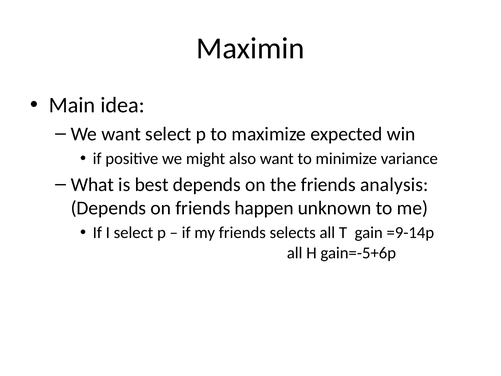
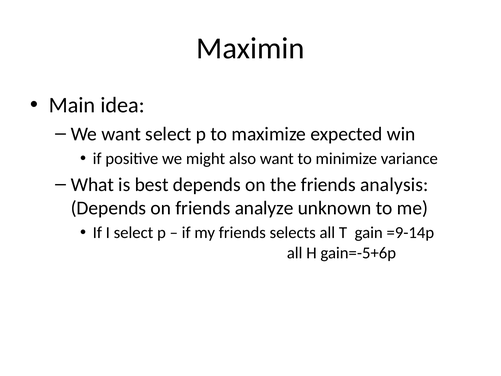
happen: happen -> analyze
